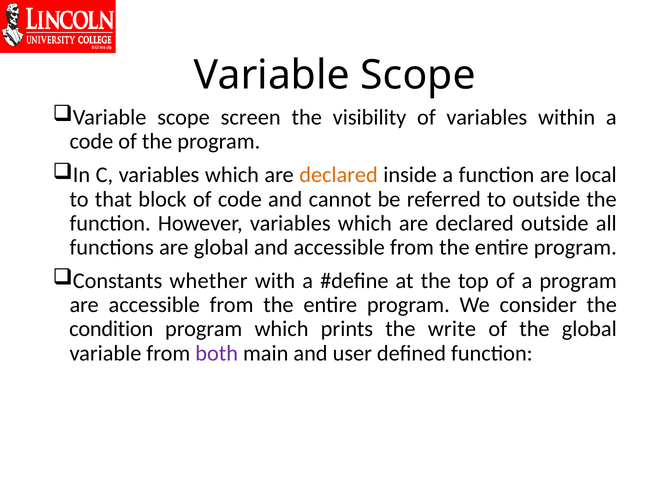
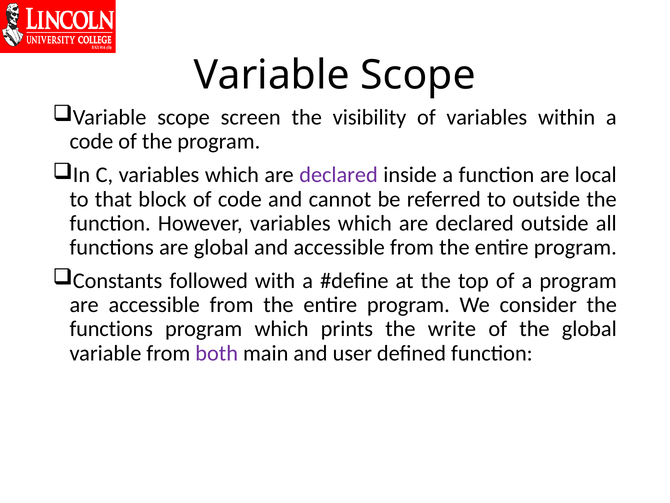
declared at (339, 175) colour: orange -> purple
whether: whether -> followed
condition at (111, 329): condition -> functions
